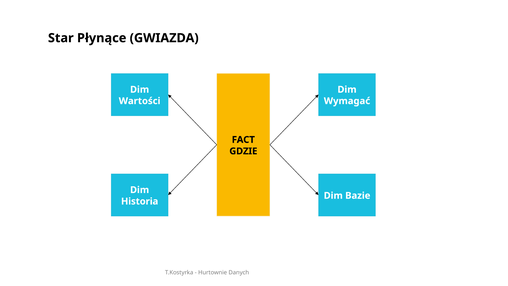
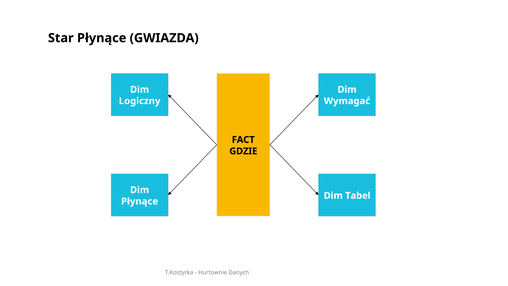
Wartości: Wartości -> Logiczny
Bazie: Bazie -> Tabel
Historia at (140, 201): Historia -> Płynące
